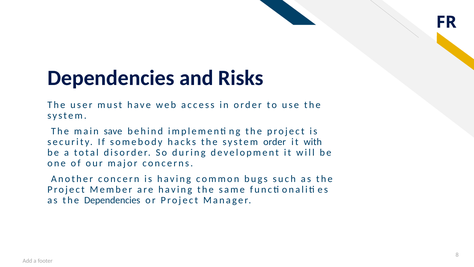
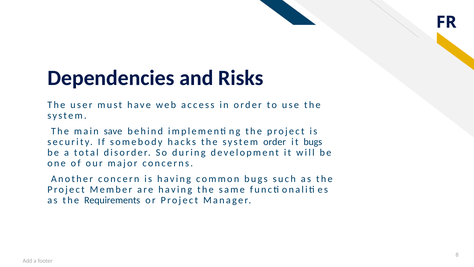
it with: with -> bugs
the Dependencies: Dependencies -> Requirements
